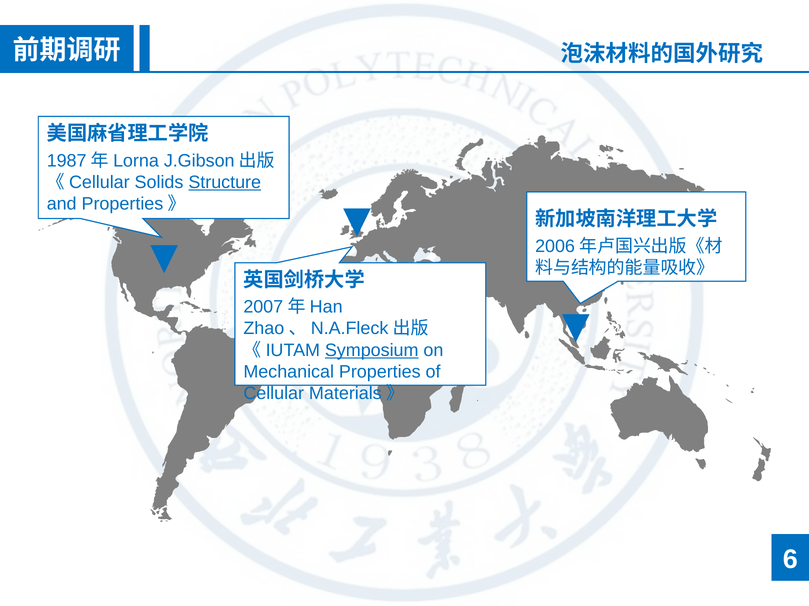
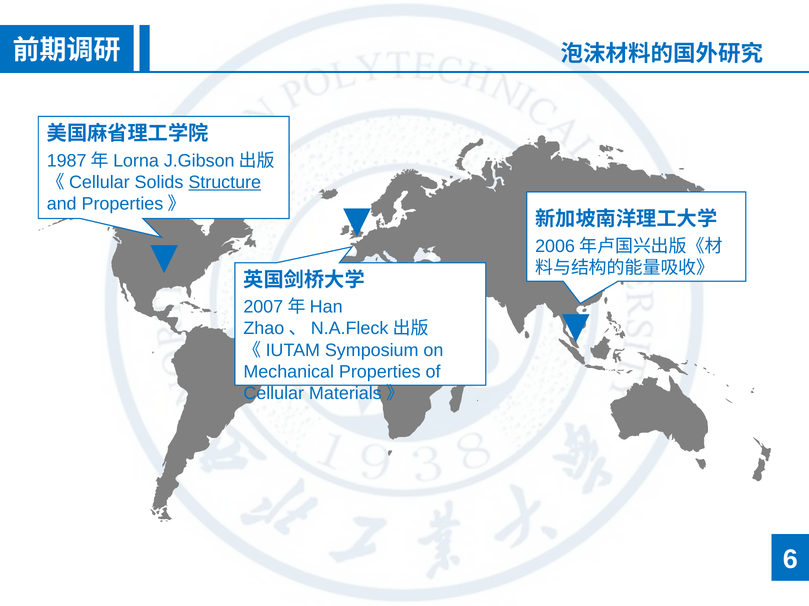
Symposium underline: present -> none
